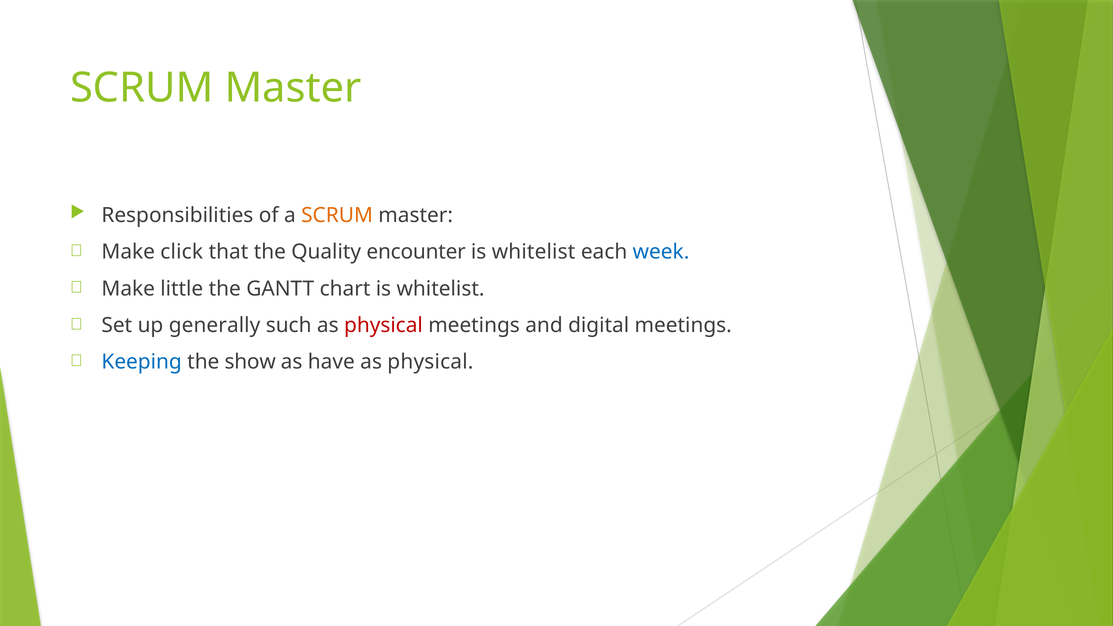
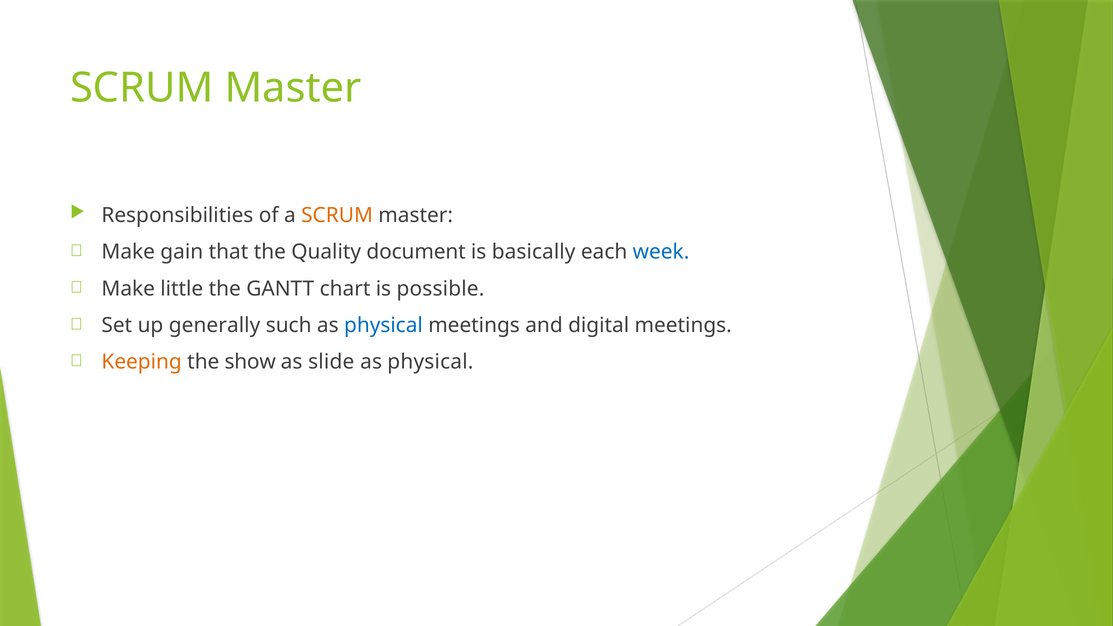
click: click -> gain
encounter: encounter -> document
whitelist at (534, 252): whitelist -> basically
chart is whitelist: whitelist -> possible
physical at (383, 325) colour: red -> blue
Keeping colour: blue -> orange
have: have -> slide
